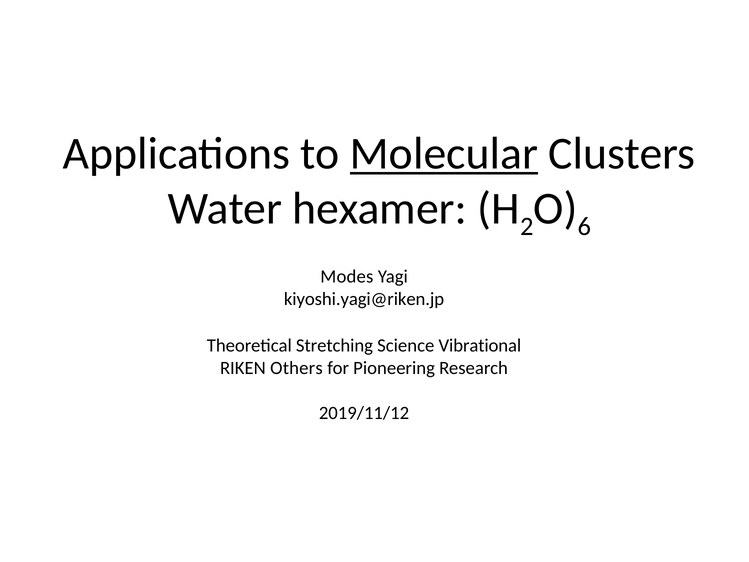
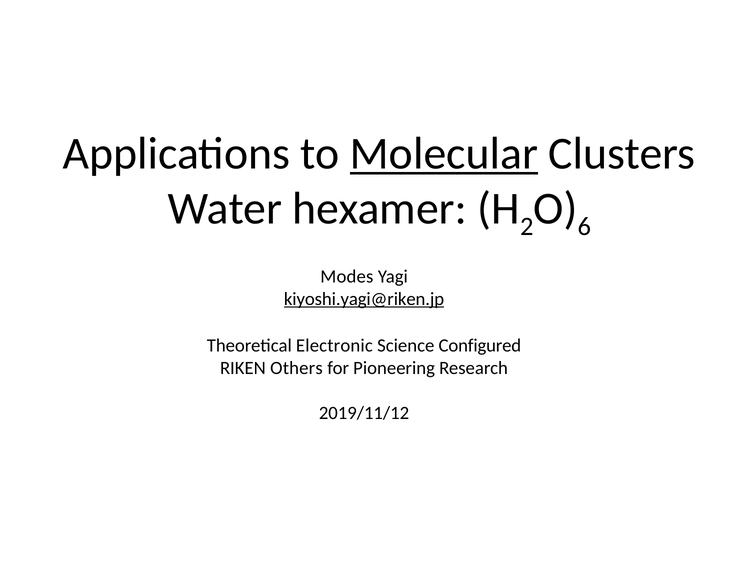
kiyoshi.yagi@riken.jp underline: none -> present
Stretching: Stretching -> Electronic
Vibrational: Vibrational -> Configured
